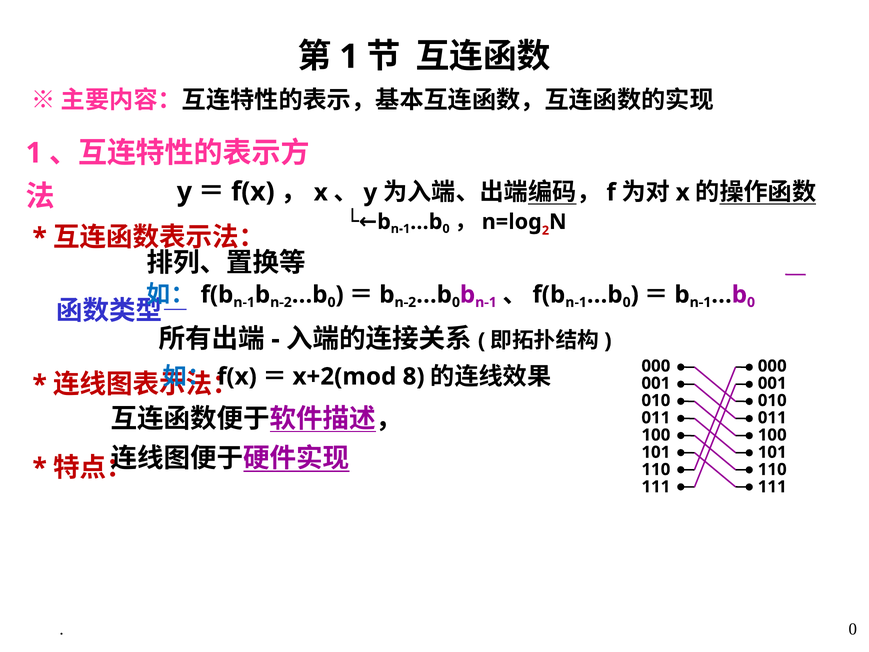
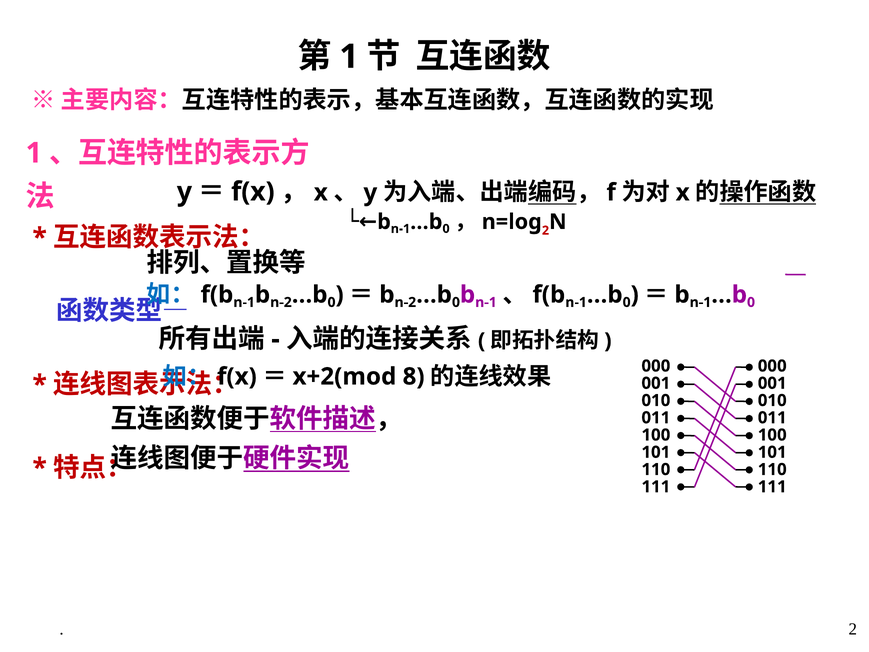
0 at (853, 629): 0 -> 2
